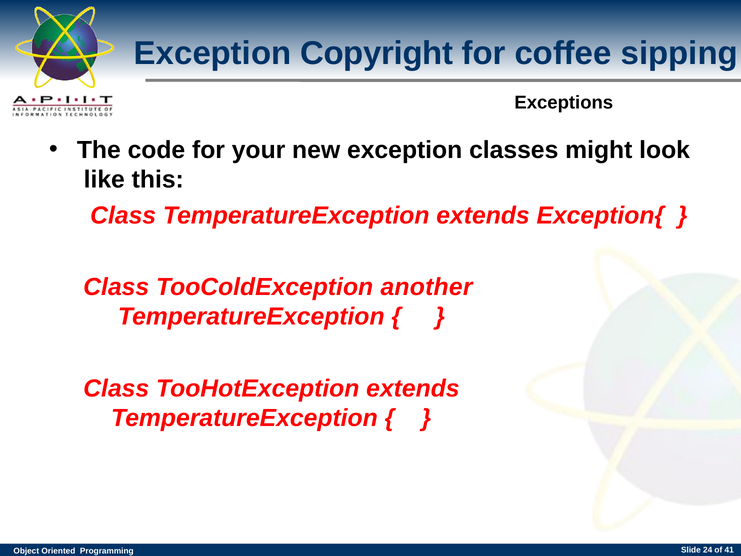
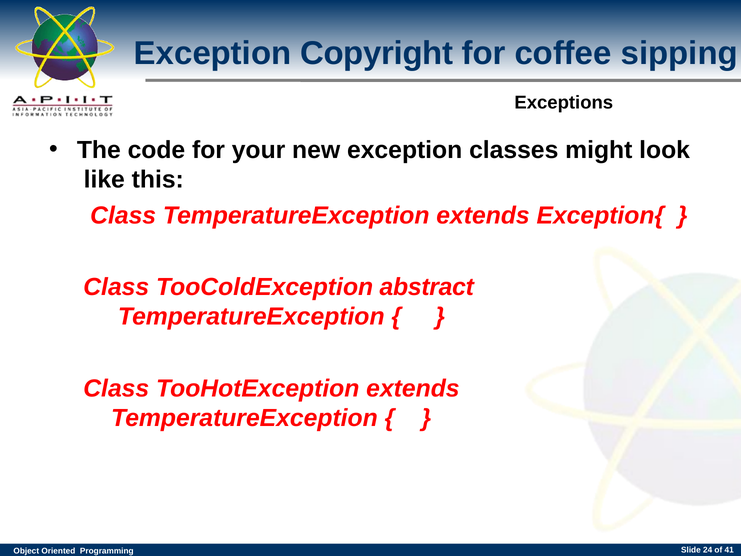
another: another -> abstract
